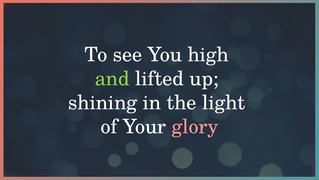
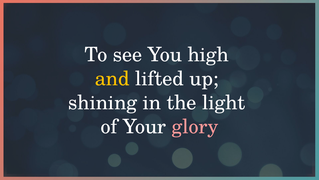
and colour: light green -> yellow
